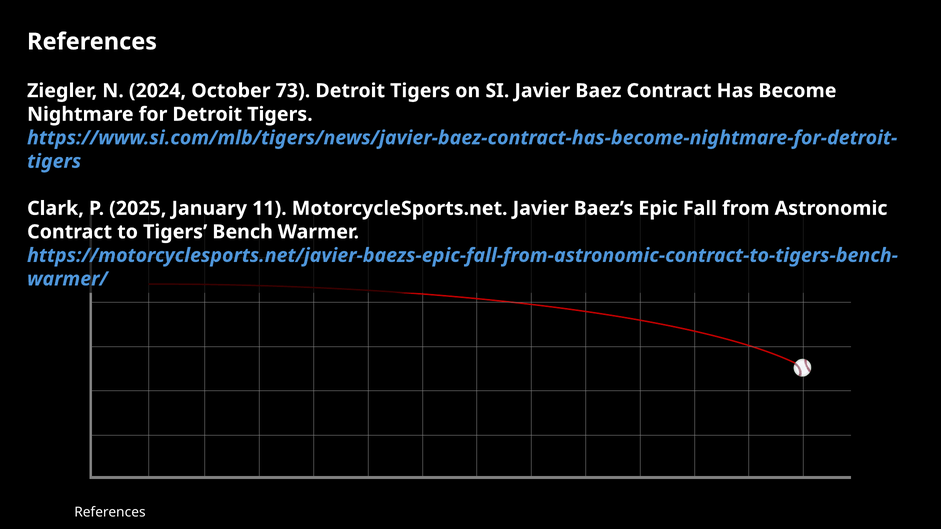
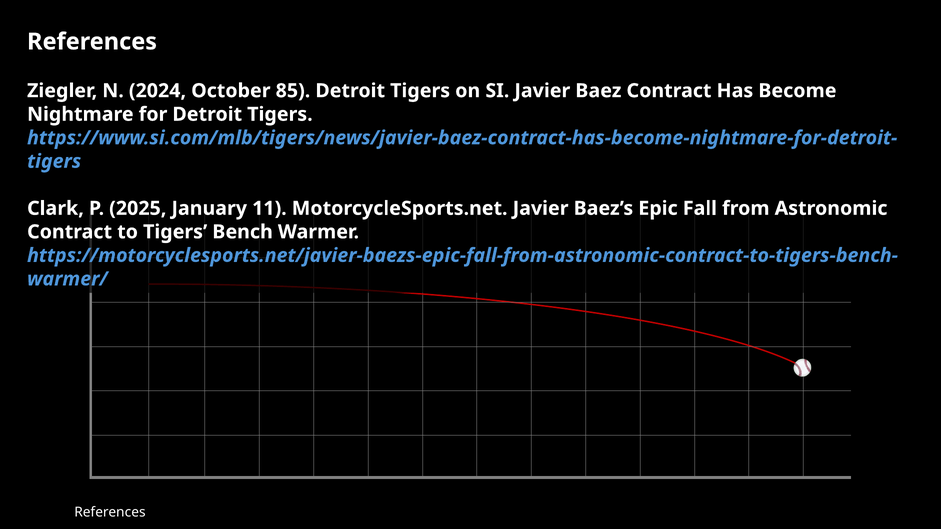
73: 73 -> 85
